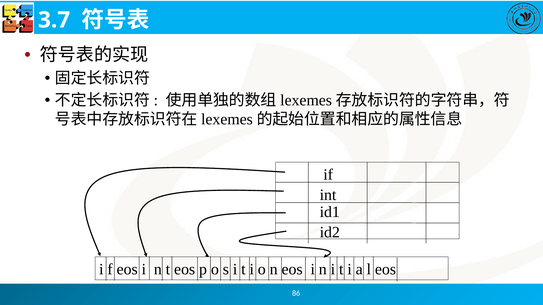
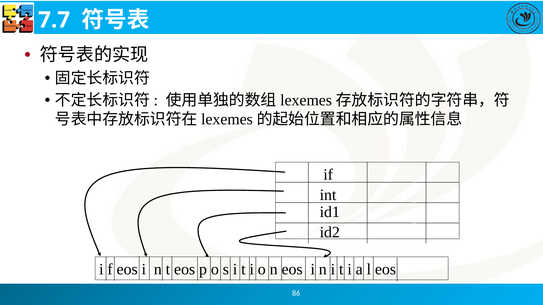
3.7: 3.7 -> 7.7
